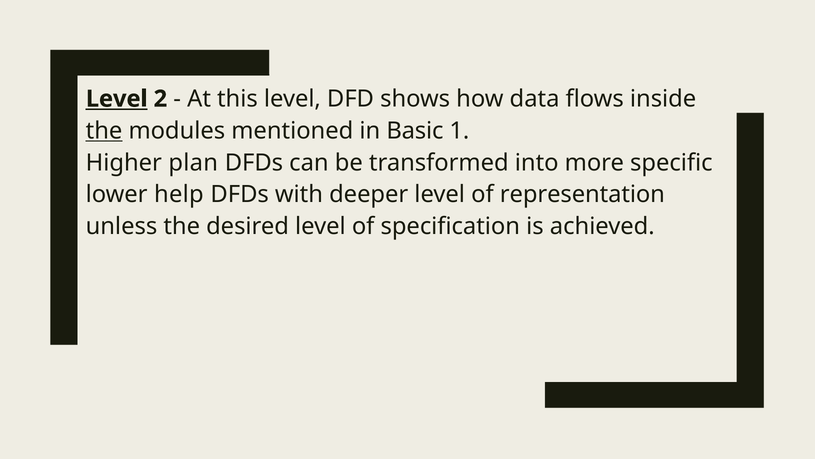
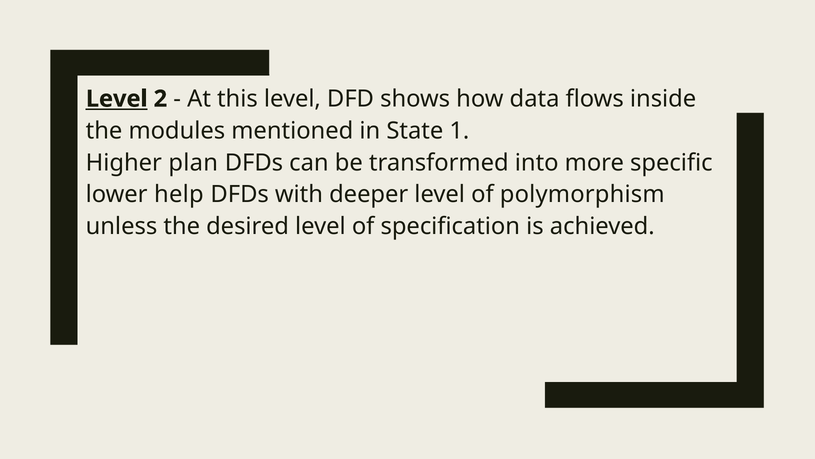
the at (104, 131) underline: present -> none
Basic: Basic -> State
representation: representation -> polymorphism
